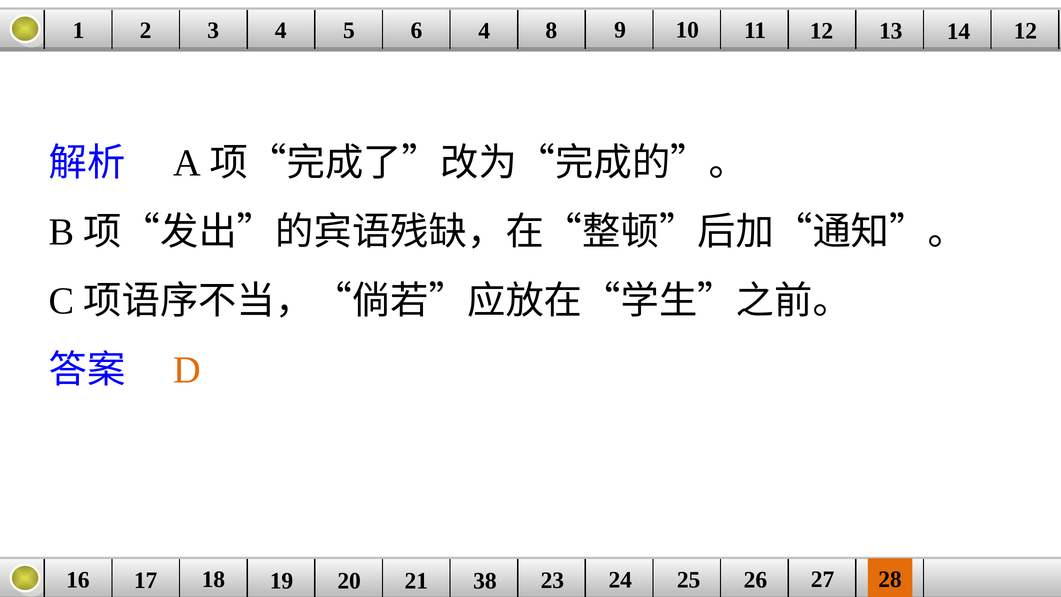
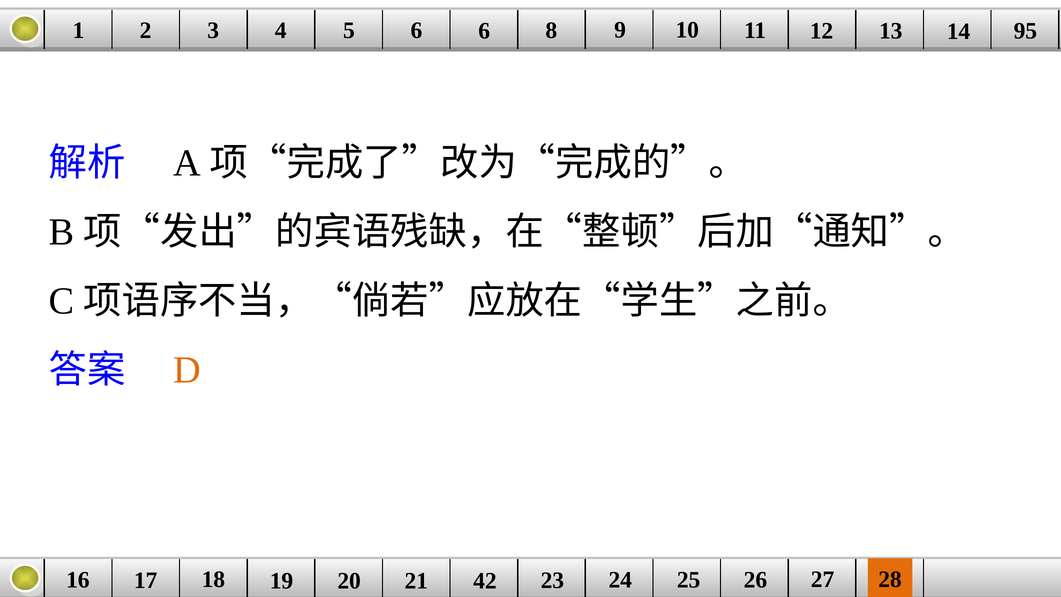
6 4: 4 -> 6
14 12: 12 -> 95
38: 38 -> 42
